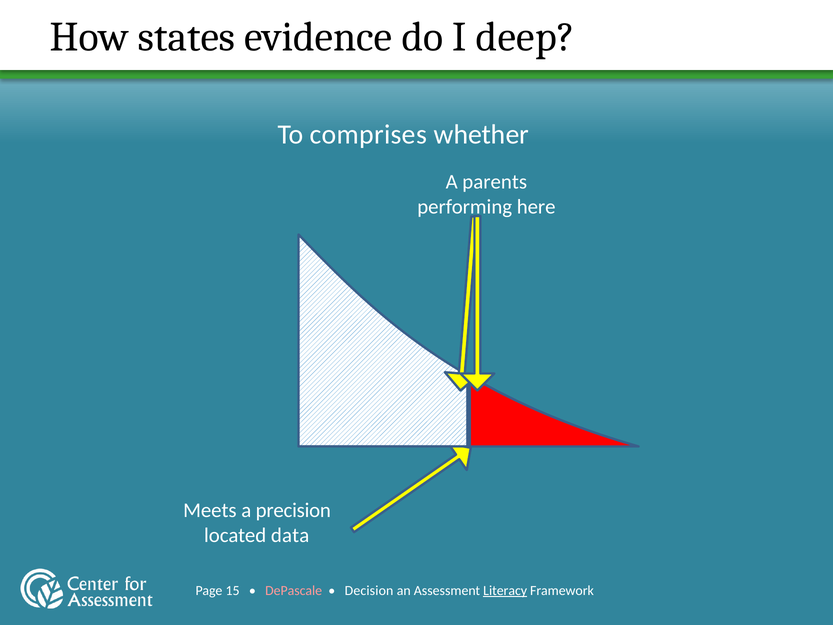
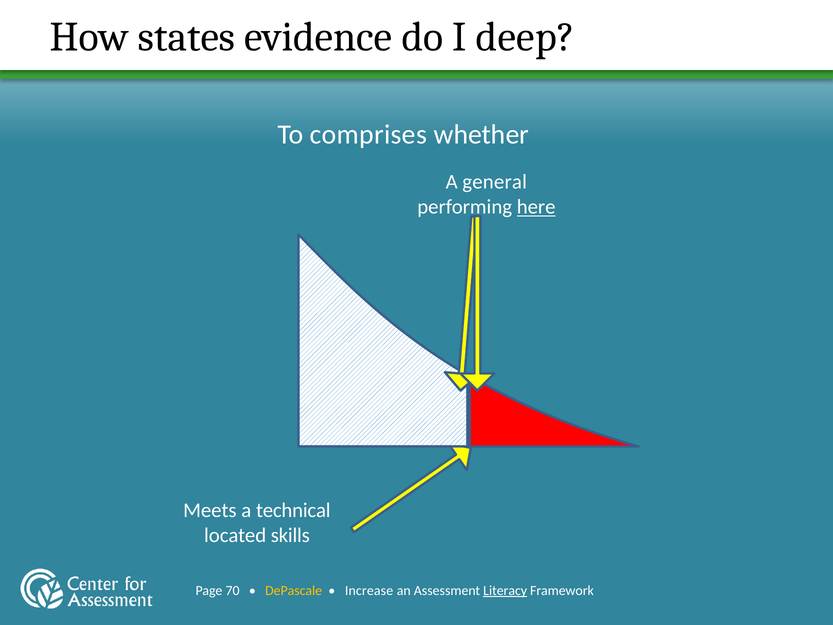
parents: parents -> general
here underline: none -> present
precision: precision -> technical
data: data -> skills
15: 15 -> 70
DePascale colour: pink -> yellow
Decision: Decision -> Increase
